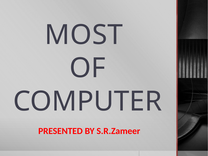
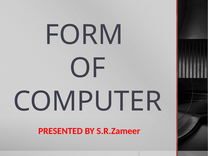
MOST: MOST -> FORM
